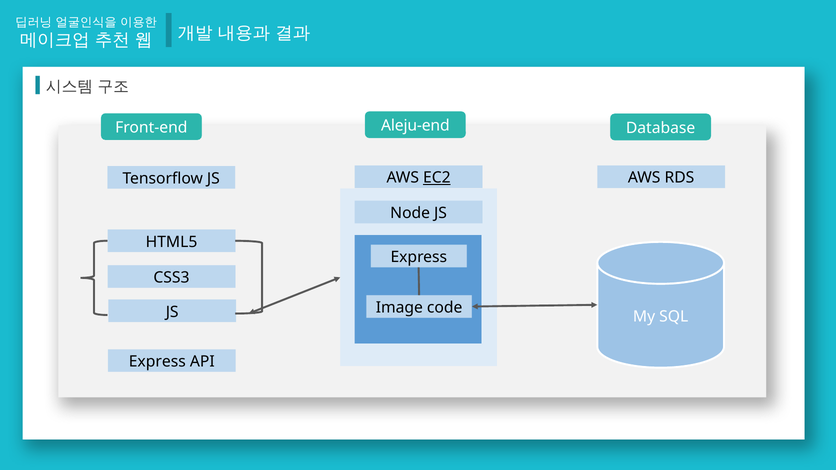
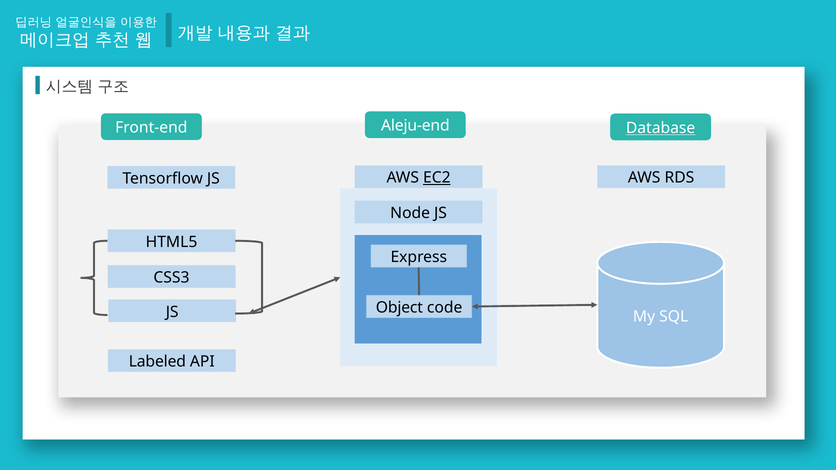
Database underline: none -> present
Image: Image -> Object
Express at (157, 362): Express -> Labeled
